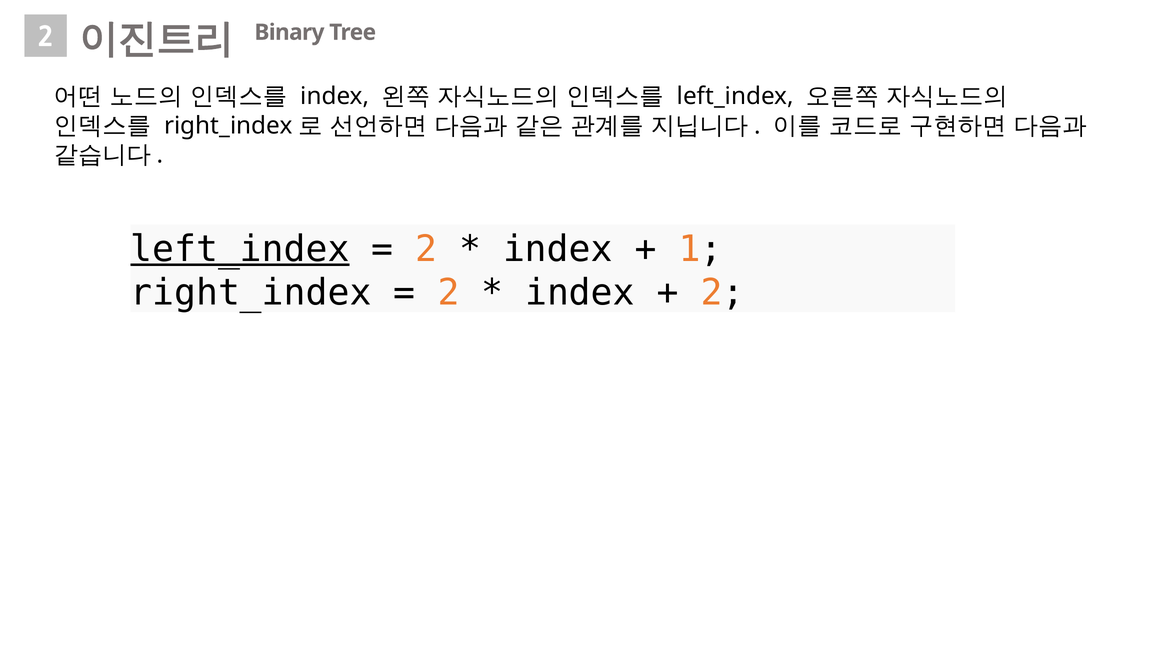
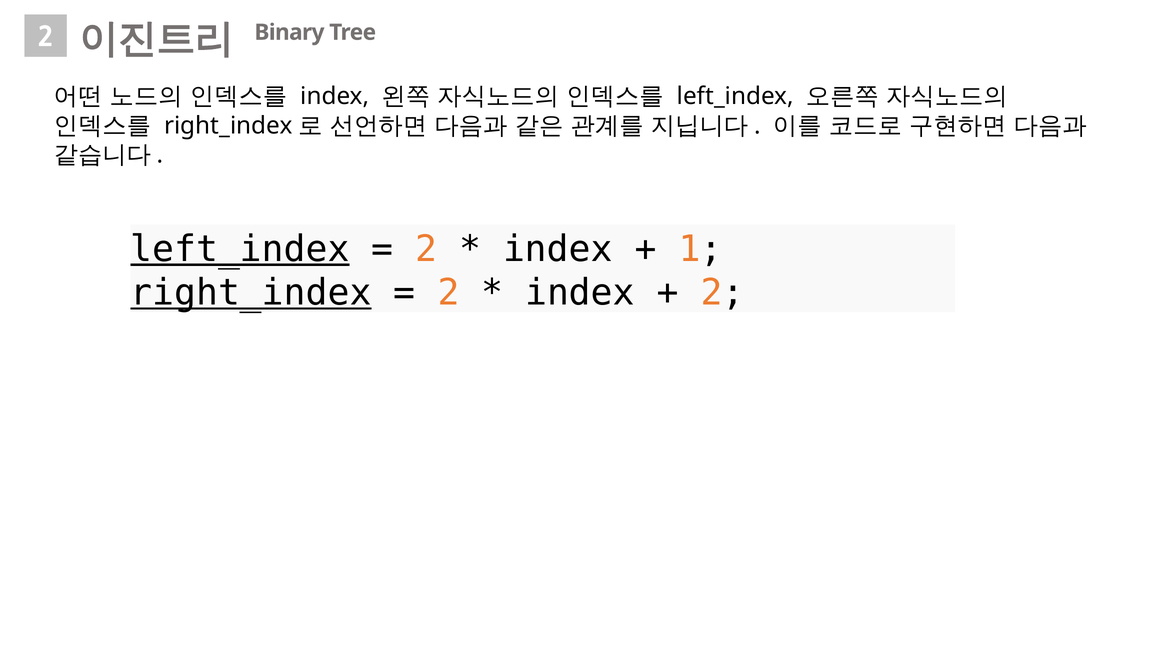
right_index underline: none -> present
